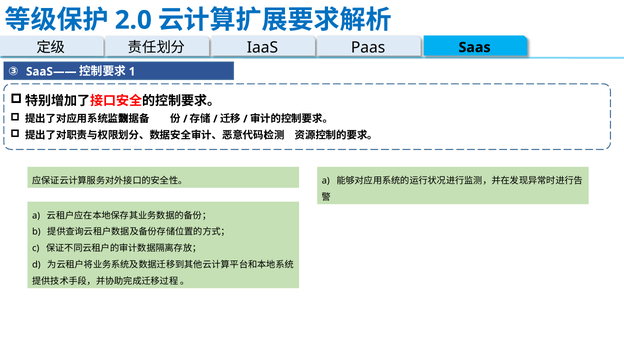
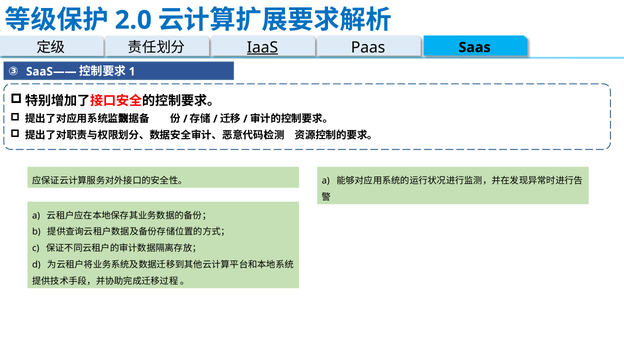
IaaS underline: none -> present
